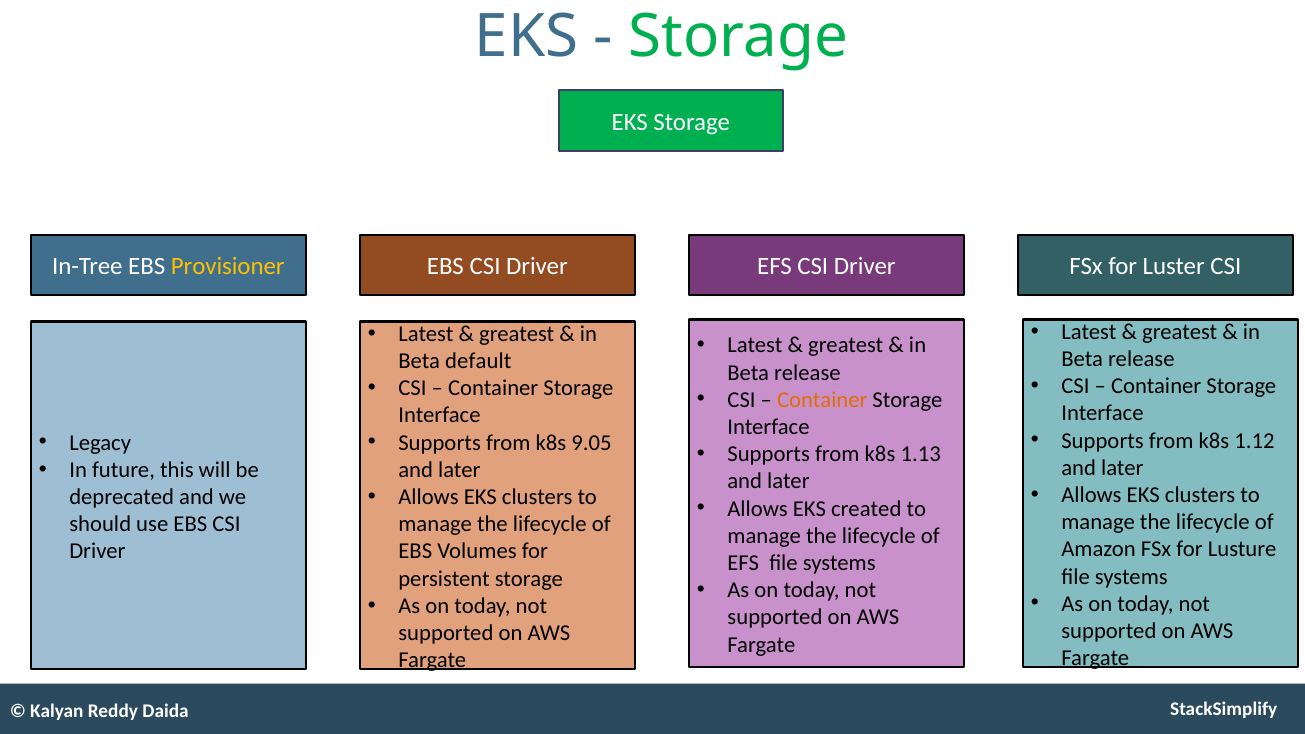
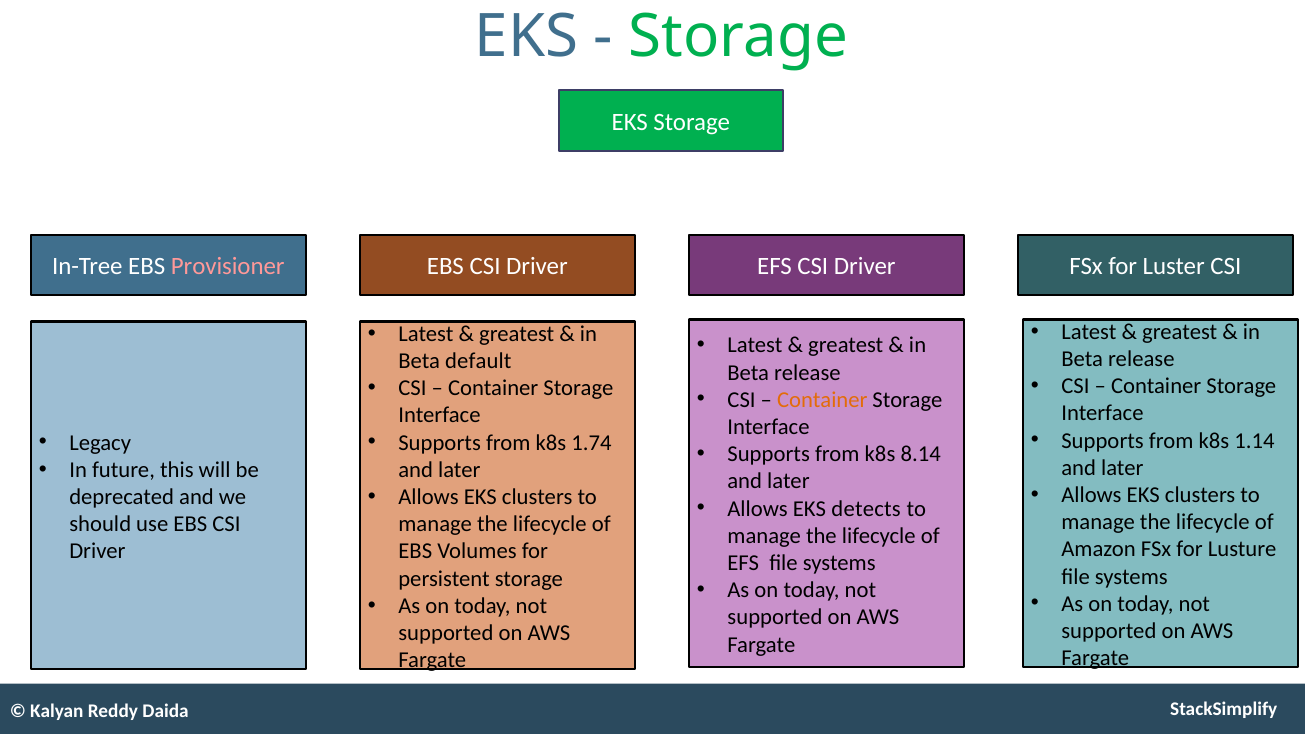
Provisioner colour: yellow -> pink
1.12: 1.12 -> 1.14
9.05: 9.05 -> 1.74
1.13: 1.13 -> 8.14
created: created -> detects
